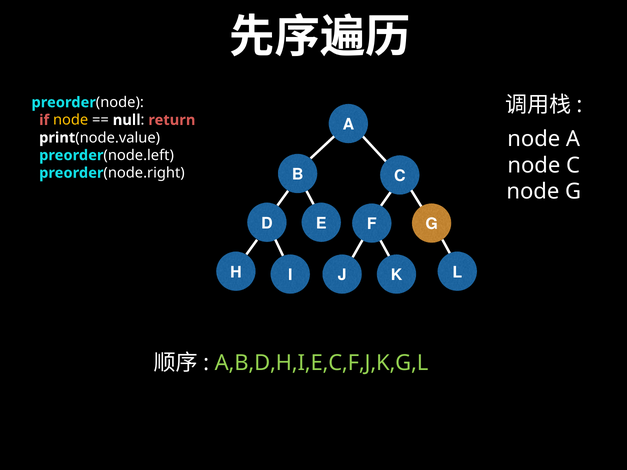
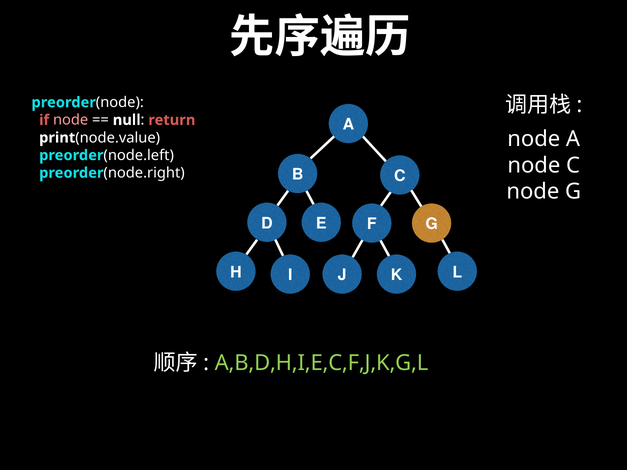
node at (71, 120) colour: yellow -> pink
